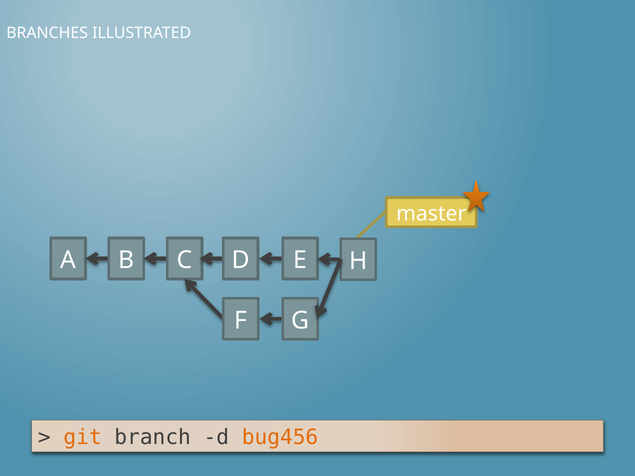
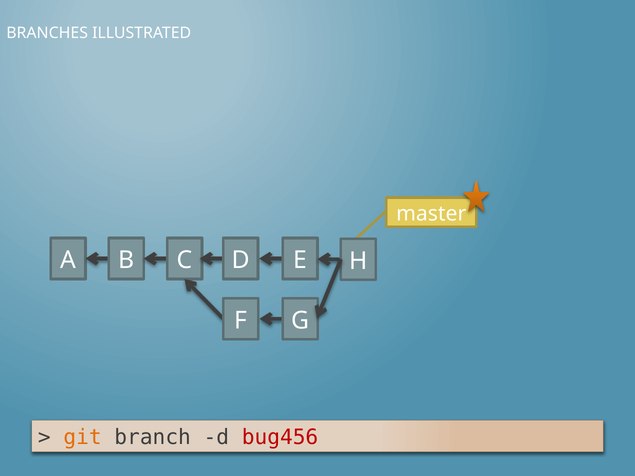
bug456 colour: orange -> red
